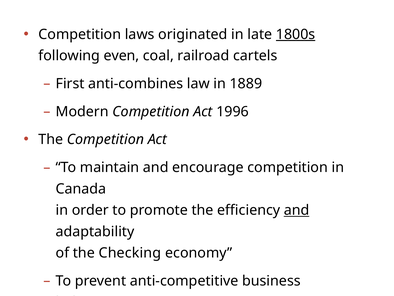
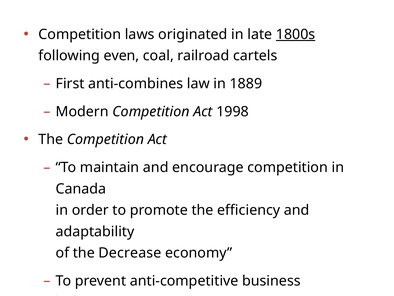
1996: 1996 -> 1998
and at (297, 210) underline: present -> none
Checking: Checking -> Decrease
